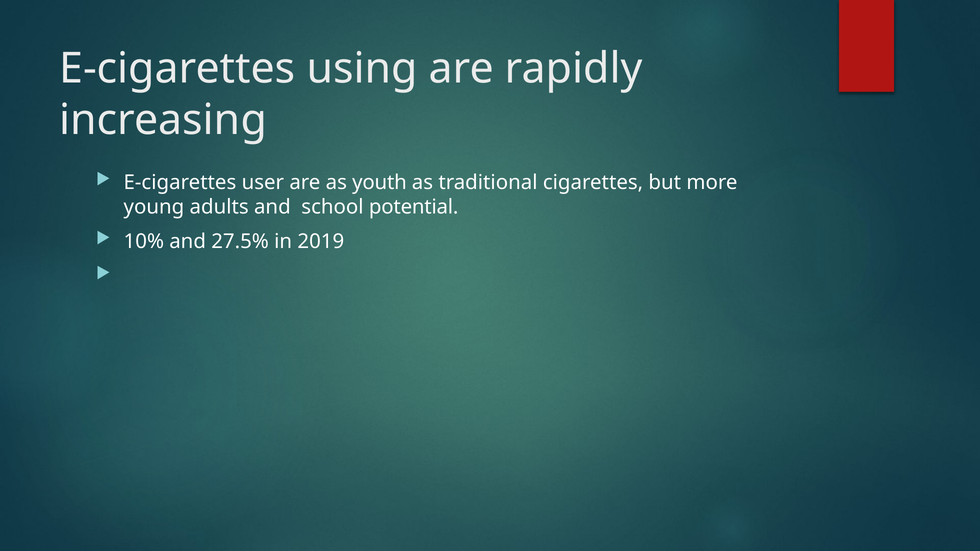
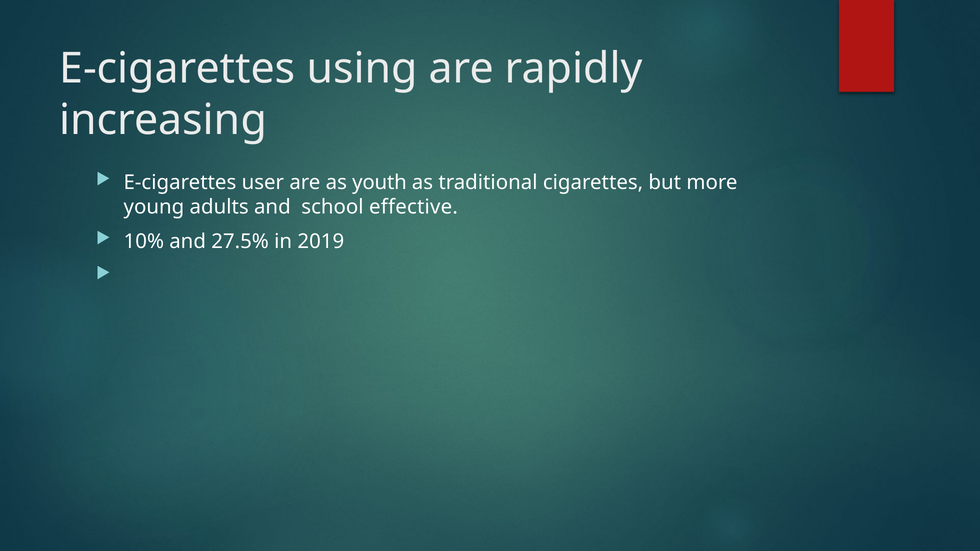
potential: potential -> effective
